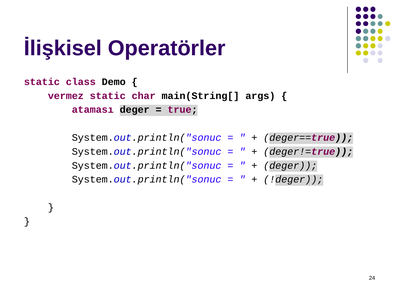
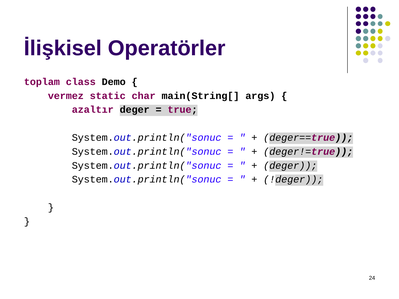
static at (42, 82): static -> toplam
ataması: ataması -> azaltır
